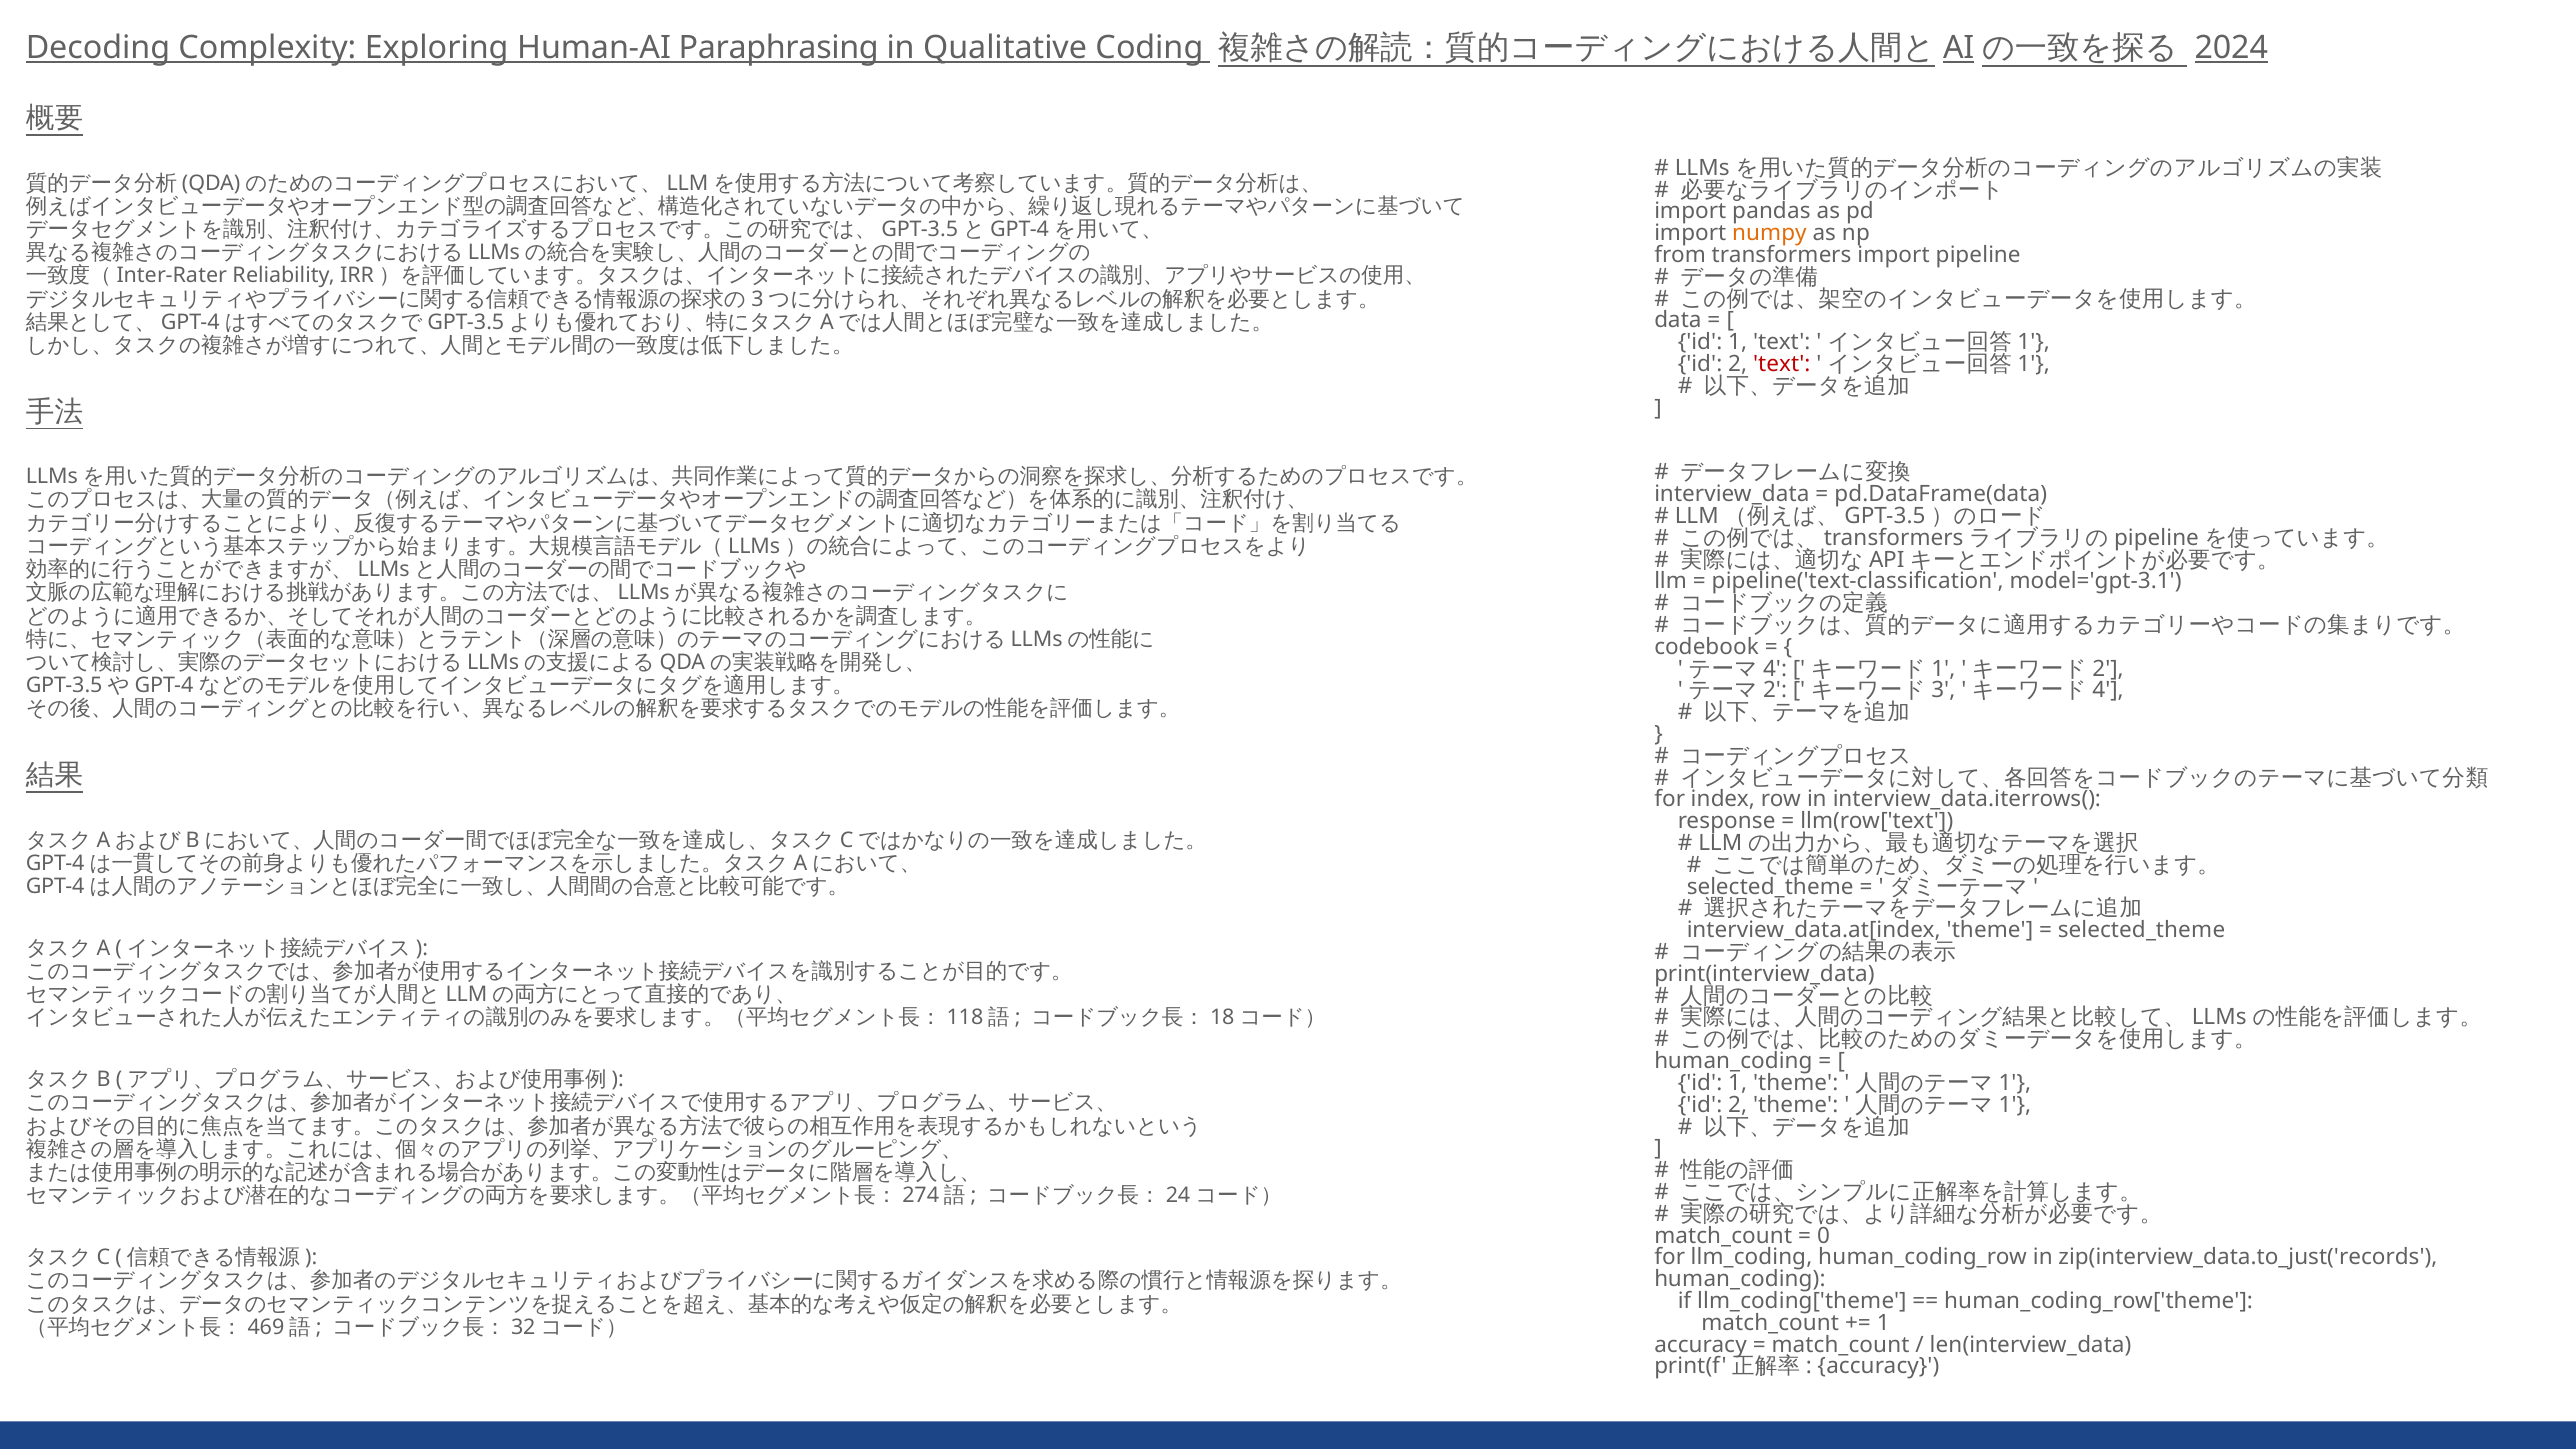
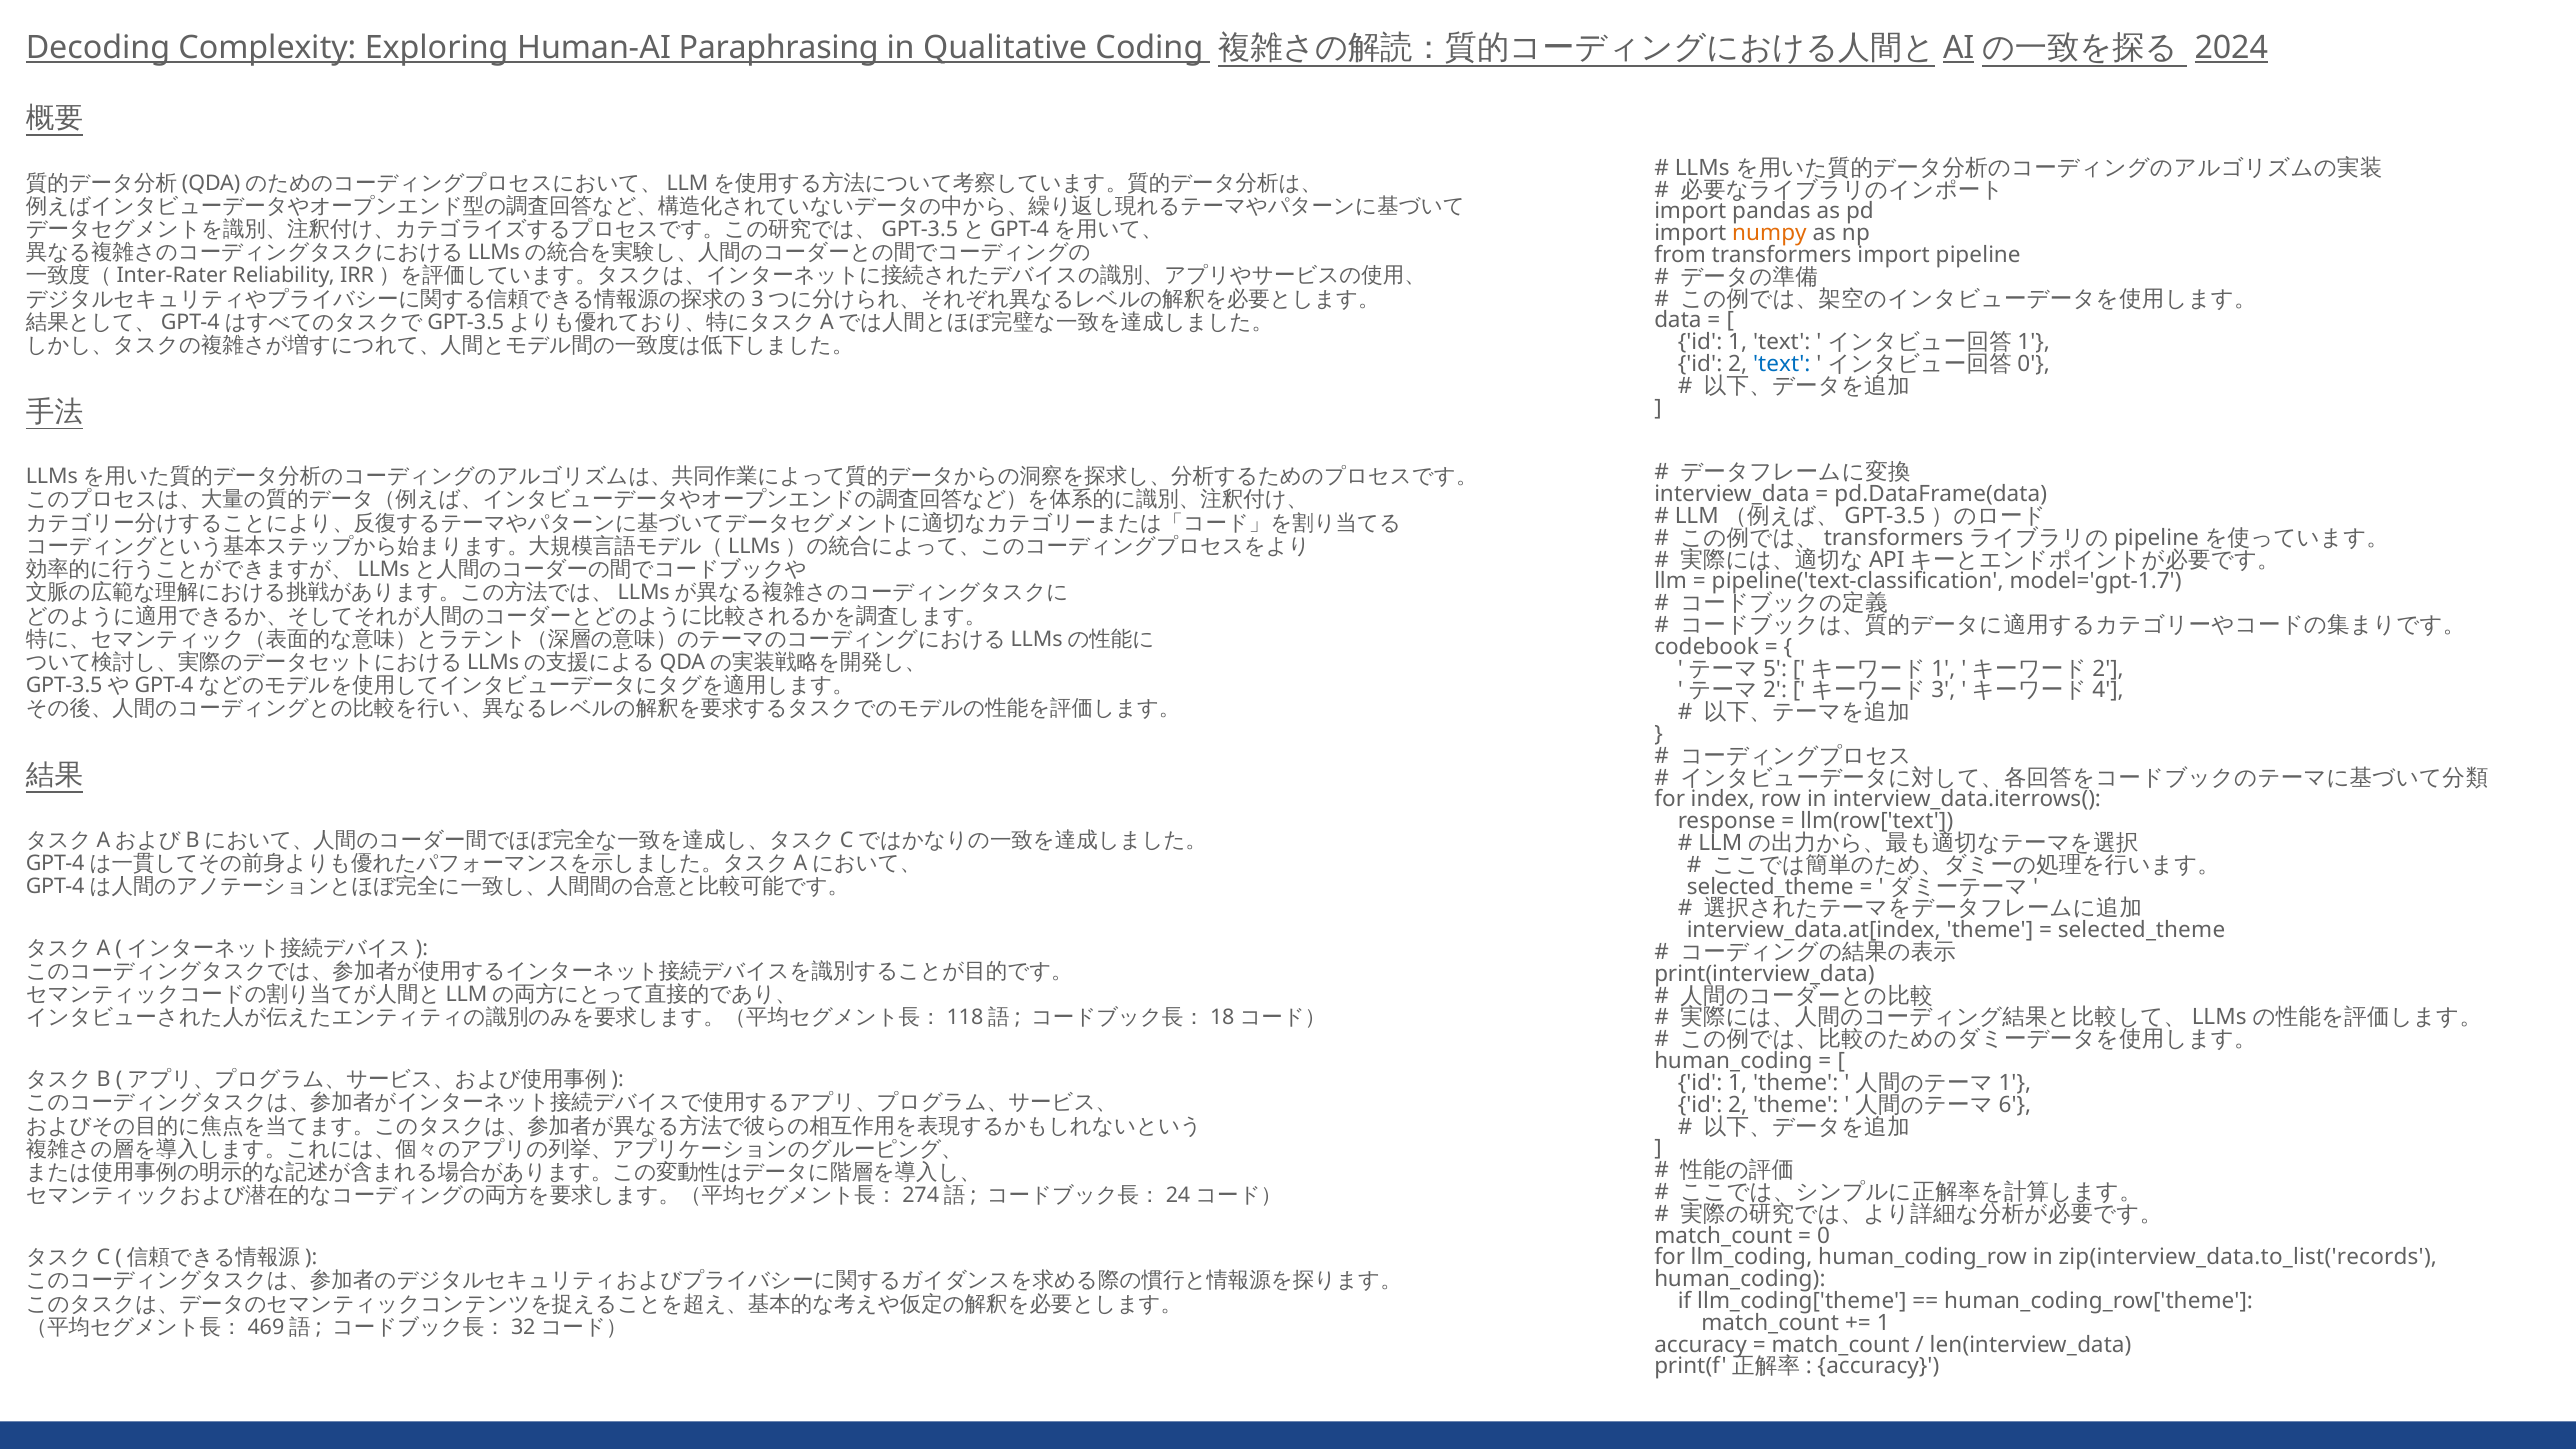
text at (1782, 364) colour: red -> blue
1 at (2034, 364): 1 -> 0
model='gpt-3.1: model='gpt-3.1 -> model='gpt-1.7
4 at (1775, 669): 4 -> 5
1 at (2015, 1105): 1 -> 6
zip(interview_data.to_just('records: zip(interview_data.to_just('records -> zip(interview_data.to_list('records
